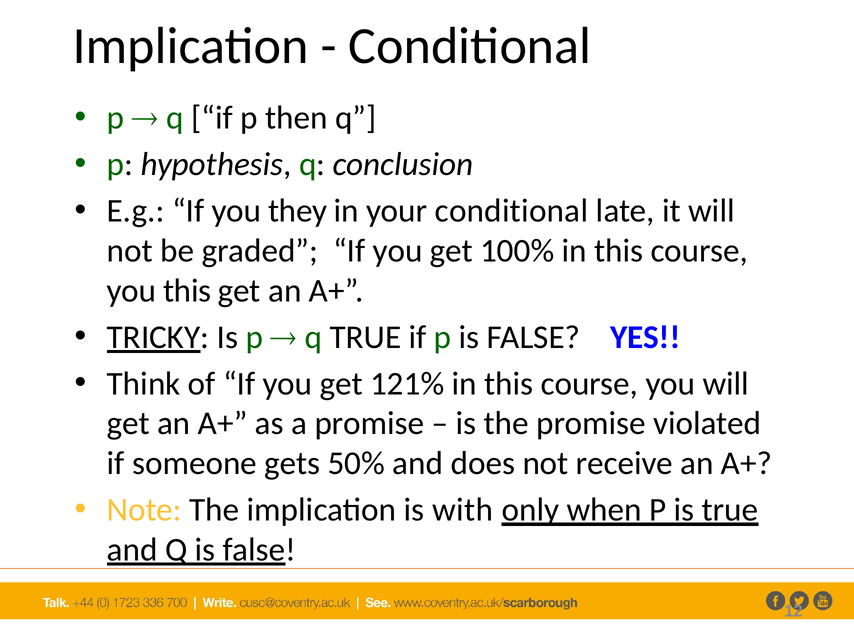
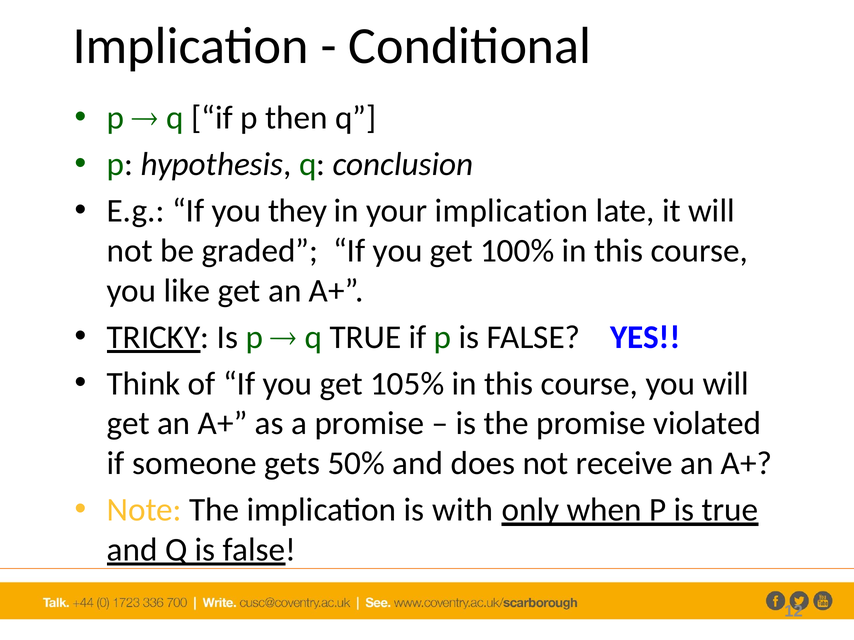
your conditional: conditional -> implication
you this: this -> like
121%: 121% -> 105%
